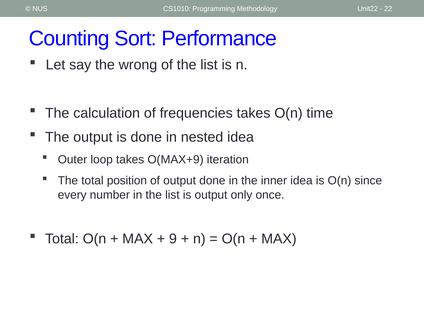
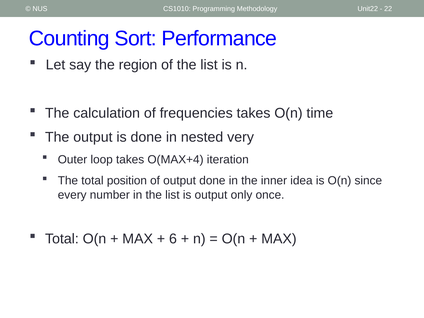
wrong: wrong -> region
nested idea: idea -> very
O(MAX+9: O(MAX+9 -> O(MAX+4
9: 9 -> 6
